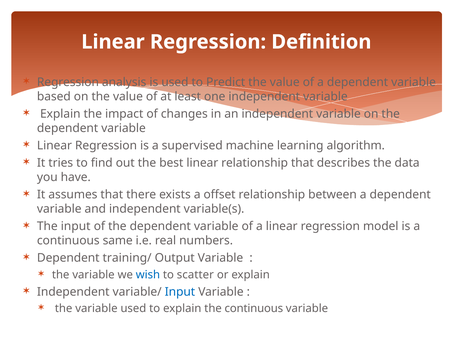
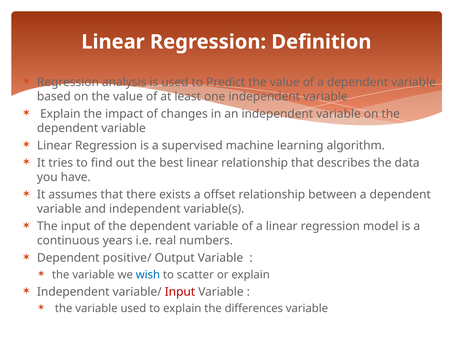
same: same -> years
training/: training/ -> positive/
Input at (180, 292) colour: blue -> red
the continuous: continuous -> differences
